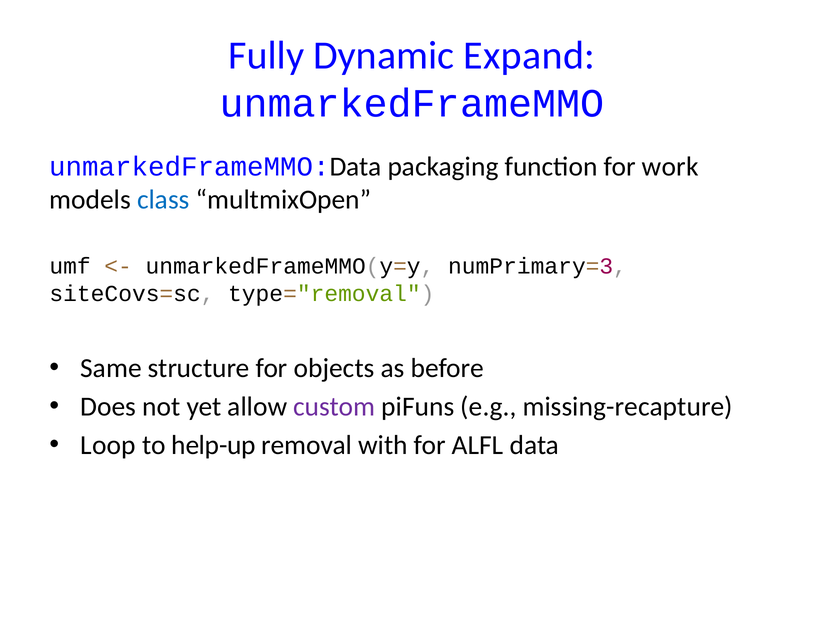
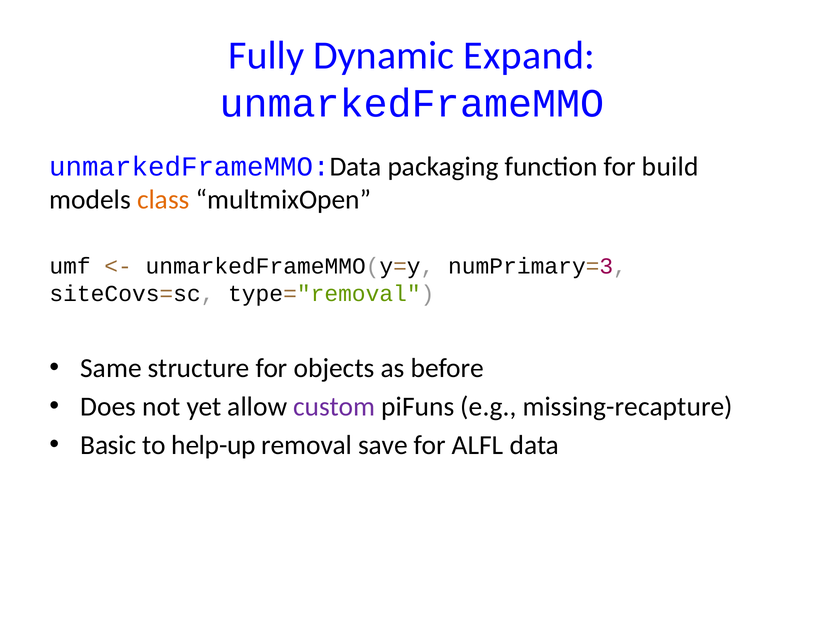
work: work -> build
class colour: blue -> orange
Loop: Loop -> Basic
with: with -> save
